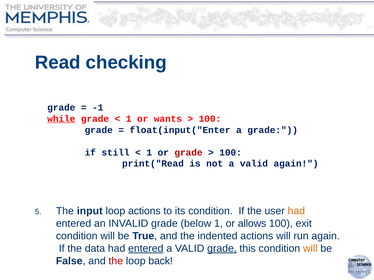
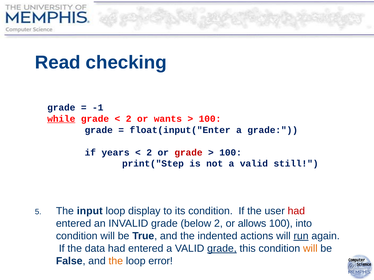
1 at (129, 119): 1 -> 2
still: still -> years
1 at (149, 153): 1 -> 2
print("Read: print("Read -> print("Step
valid again: again -> still
loop actions: actions -> display
had at (296, 211) colour: orange -> red
below 1: 1 -> 2
exit: exit -> into
run underline: none -> present
entered at (146, 249) underline: present -> none
the at (116, 261) colour: red -> orange
back: back -> error
